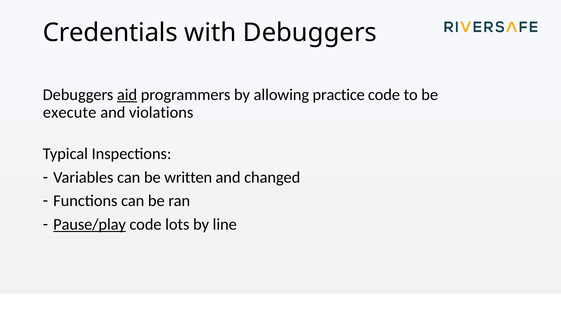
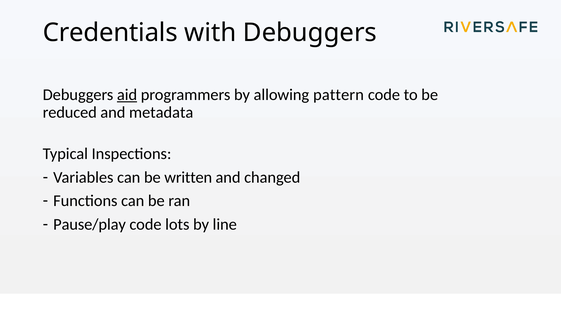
practice: practice -> pattern
execute: execute -> reduced
violations: violations -> metadata
Pause/play underline: present -> none
